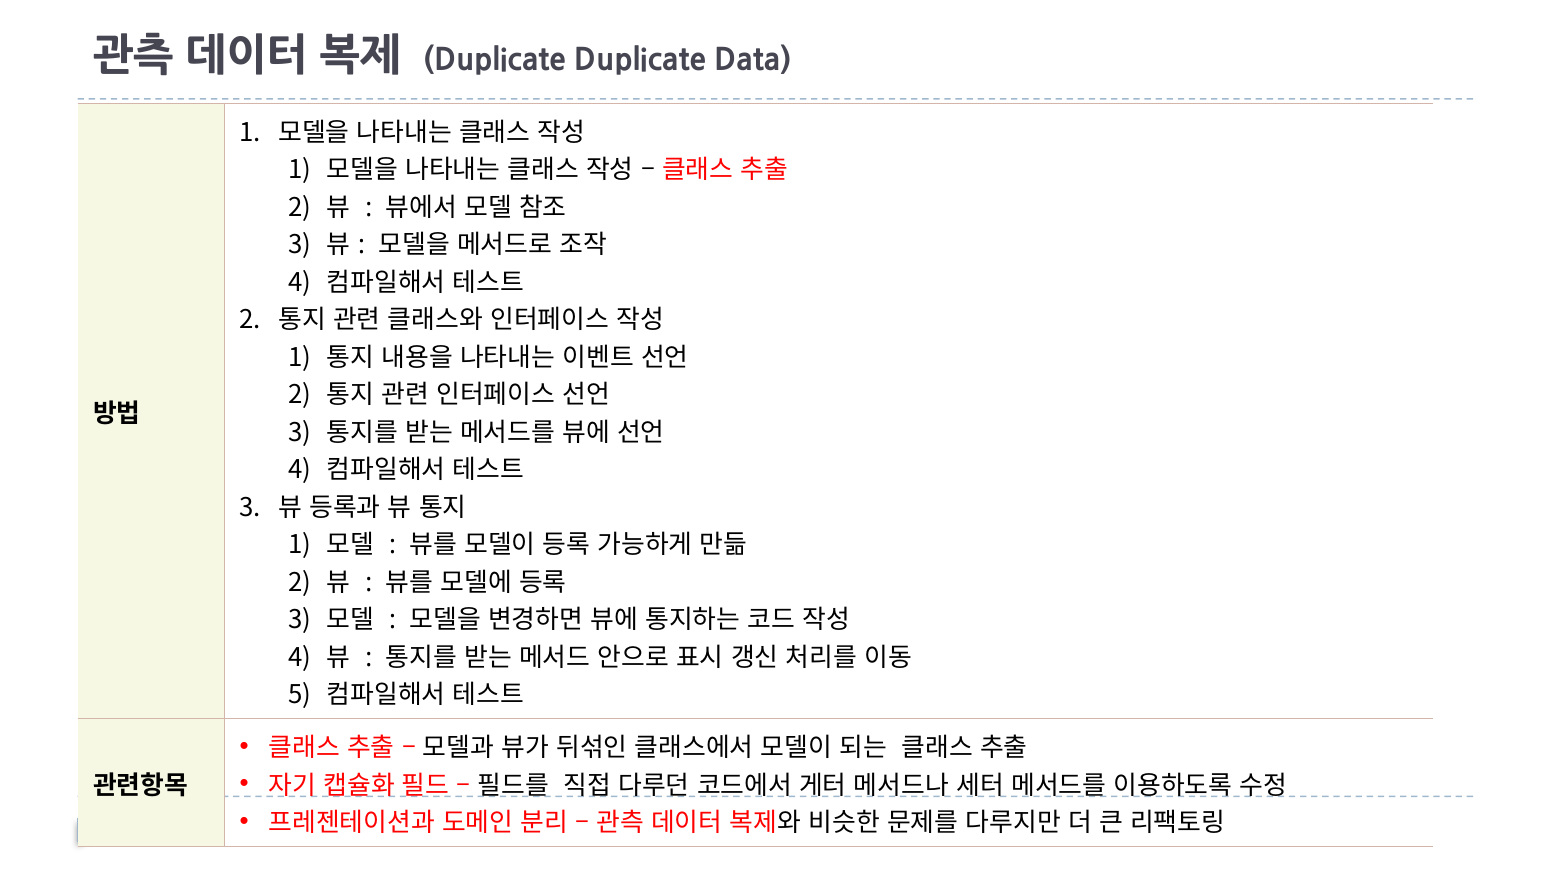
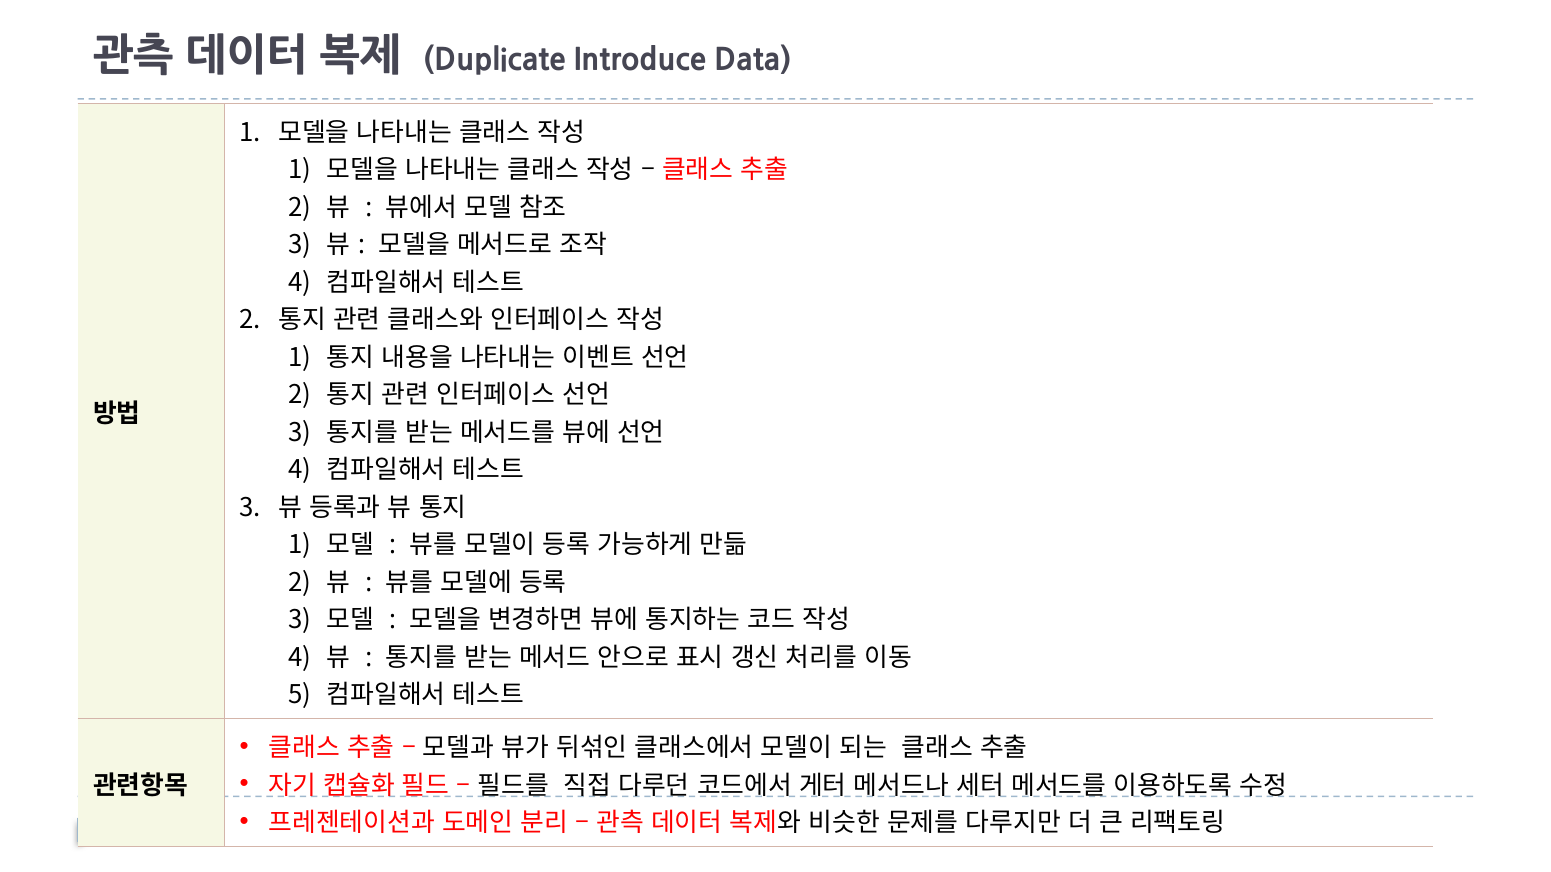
Duplicate Duplicate: Duplicate -> Introduce
